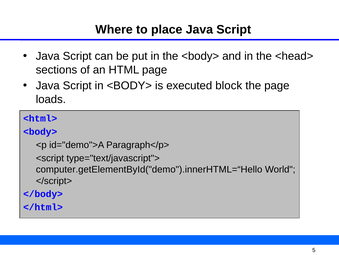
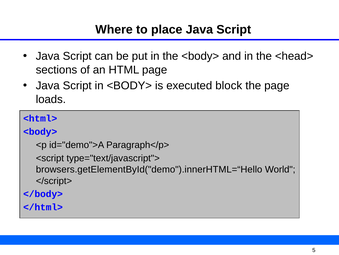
computer.getElementById("demo").innerHTML=“Hello: computer.getElementById("demo").innerHTML=“Hello -> browsers.getElementById("demo").innerHTML=“Hello
